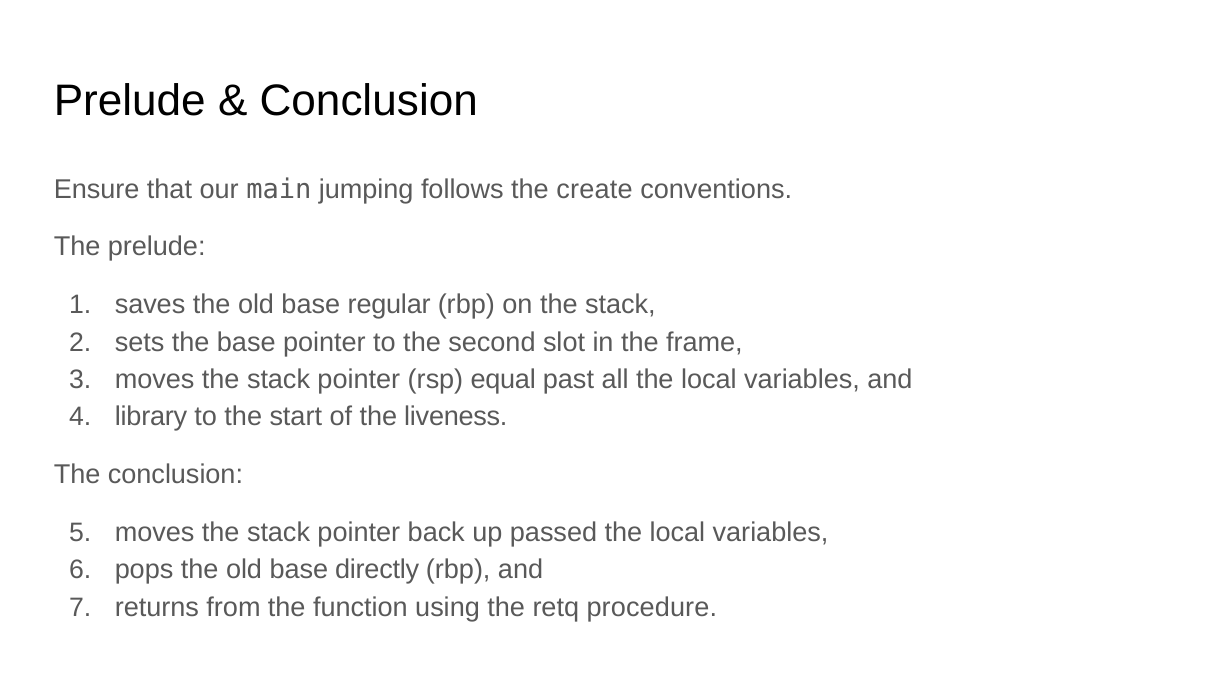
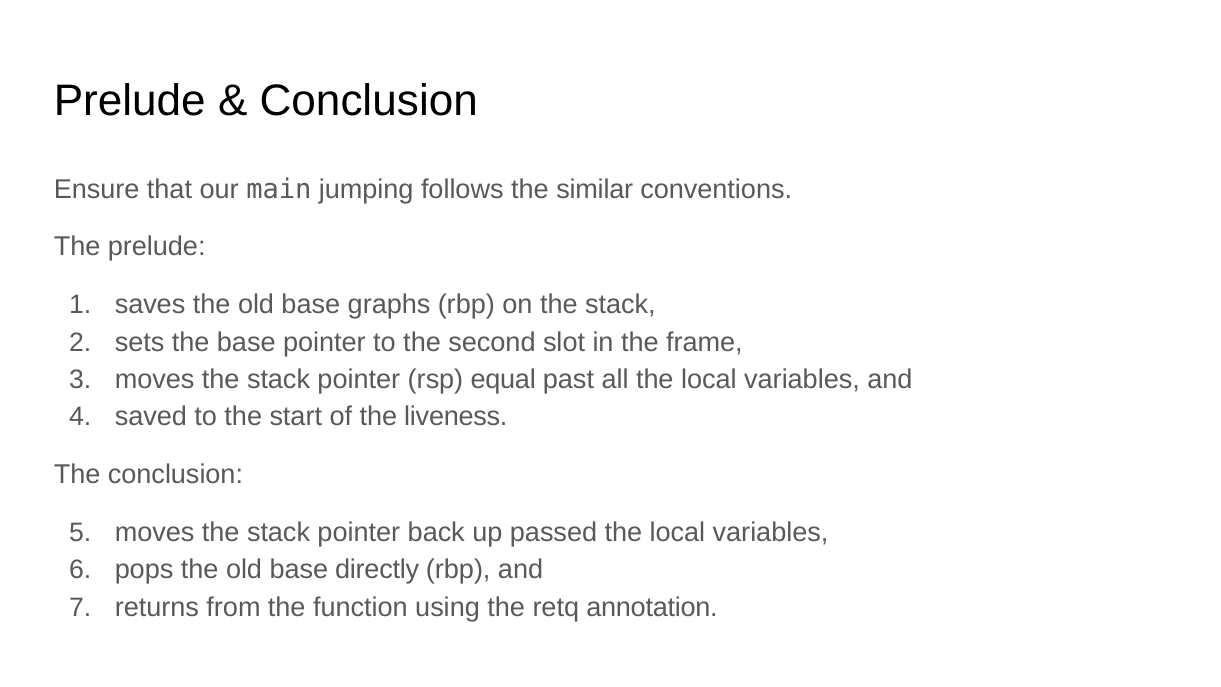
create: create -> similar
regular: regular -> graphs
library: library -> saved
procedure: procedure -> annotation
